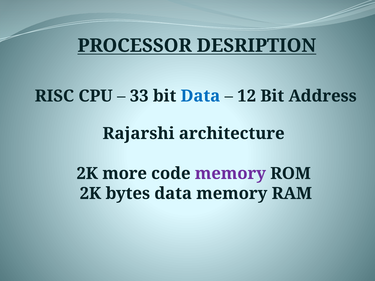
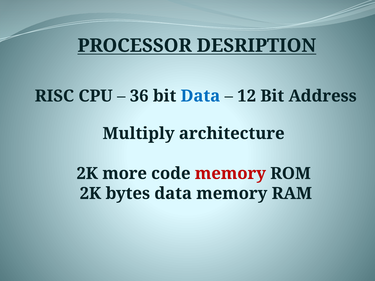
33: 33 -> 36
Rajarshi: Rajarshi -> Multiply
memory at (230, 174) colour: purple -> red
